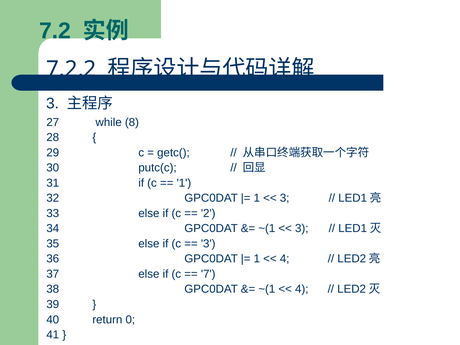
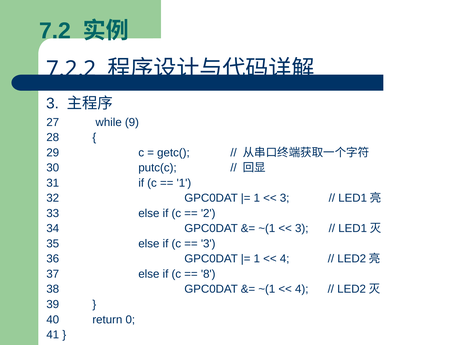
8: 8 -> 9
7: 7 -> 8
